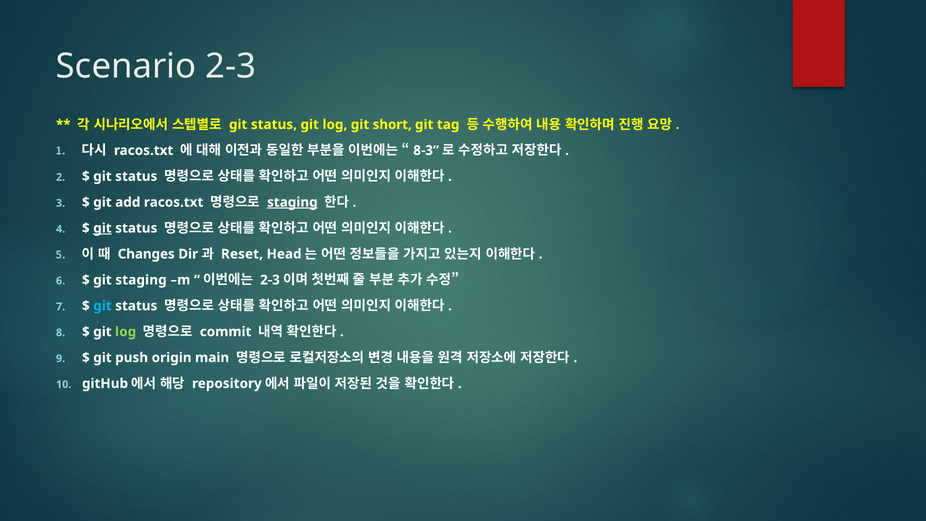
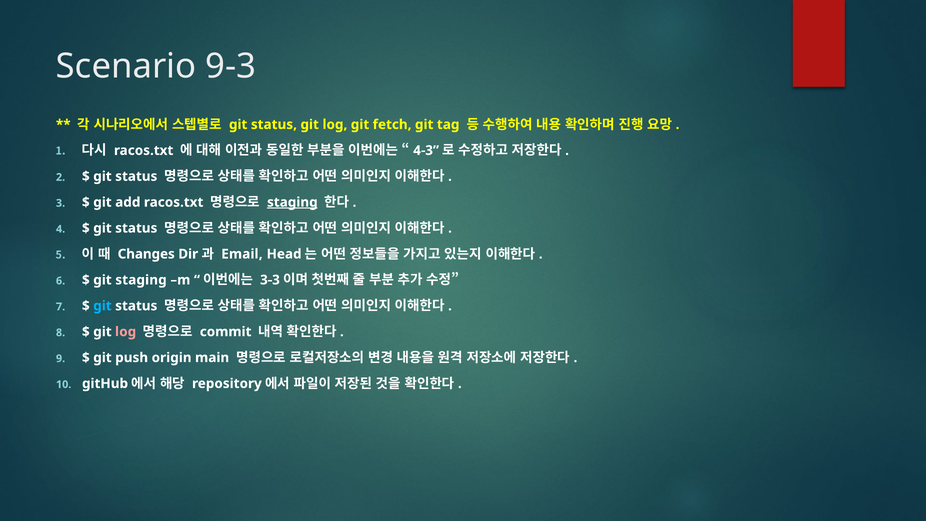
Scenario 2-3: 2-3 -> 9-3
short: short -> fetch
8-3: 8-3 -> 4-3
git at (102, 228) underline: present -> none
Reset: Reset -> Email
2-3 at (270, 280): 2-3 -> 3-3
log at (126, 332) colour: light green -> pink
